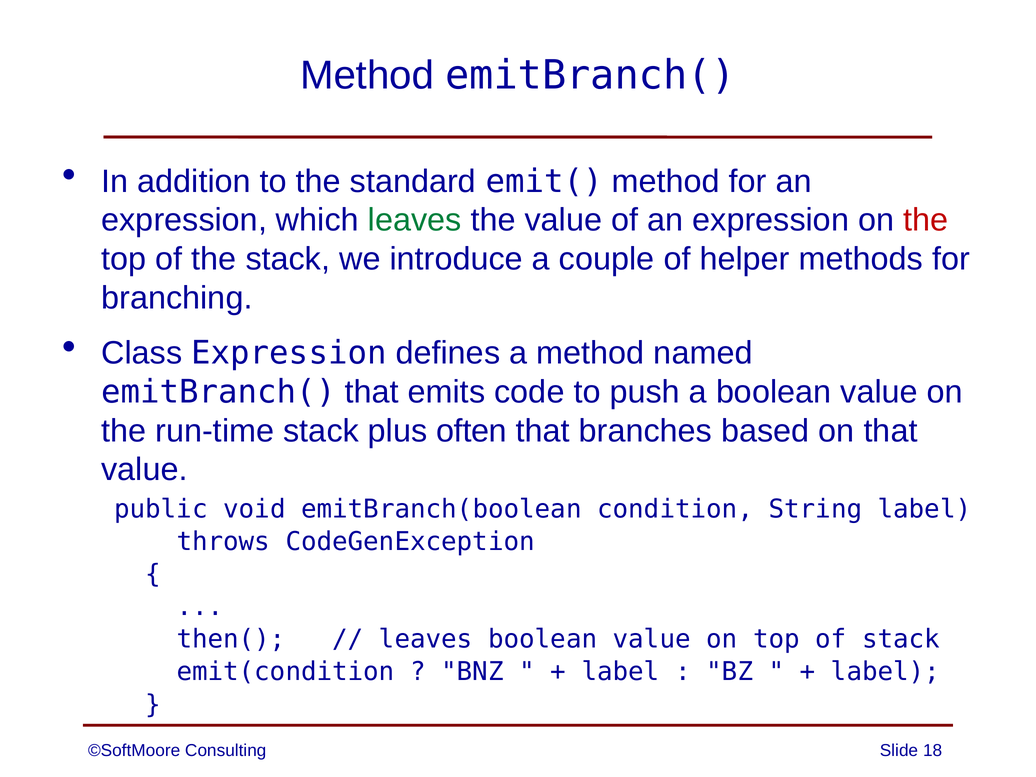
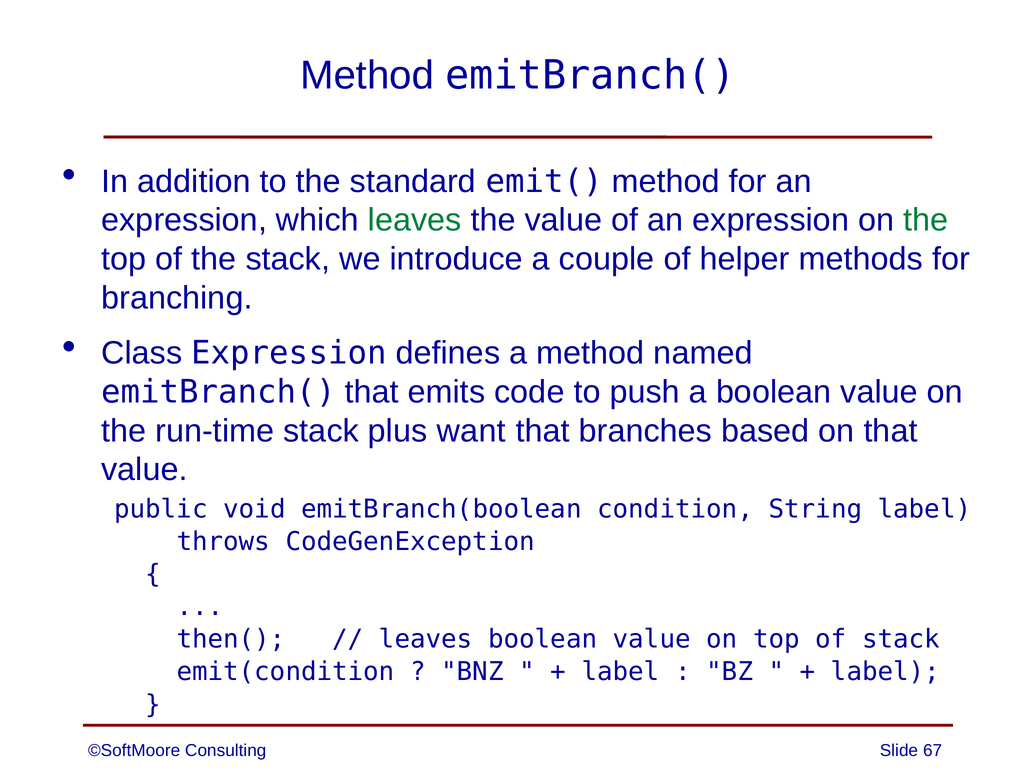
the at (926, 220) colour: red -> green
often: often -> want
18: 18 -> 67
